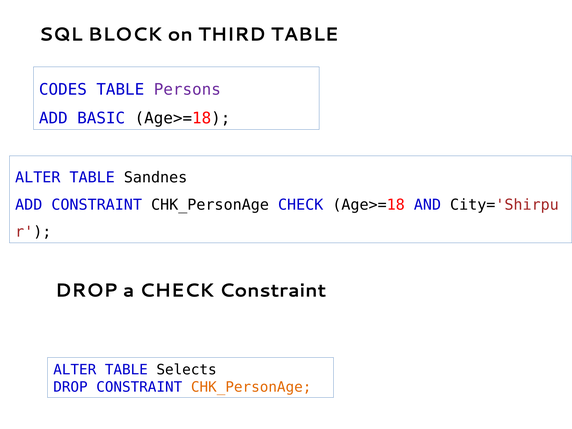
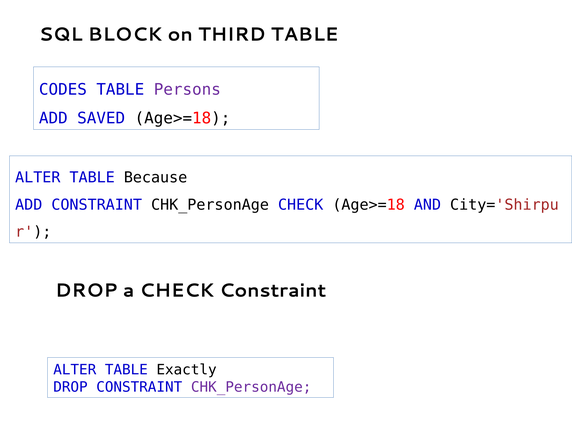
BASIC: BASIC -> SAVED
Sandnes: Sandnes -> Because
Selects: Selects -> Exactly
CHK_PersonAge at (251, 387) colour: orange -> purple
